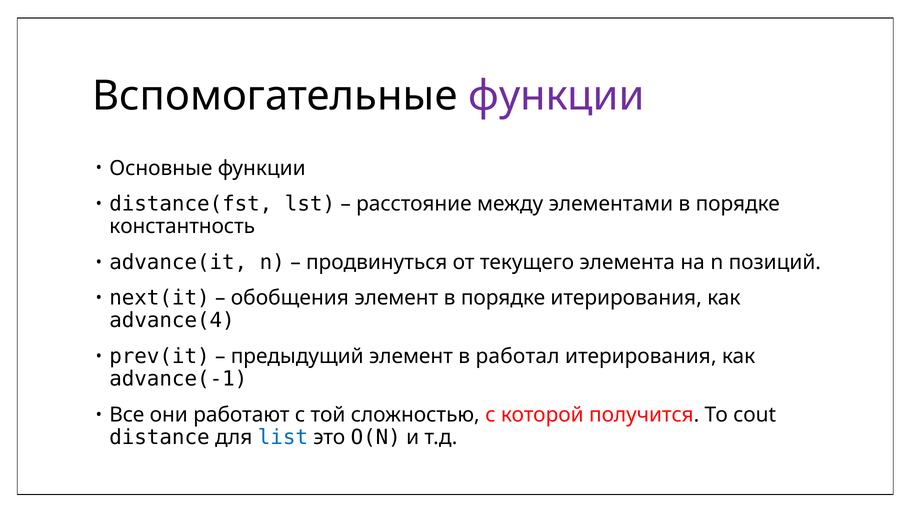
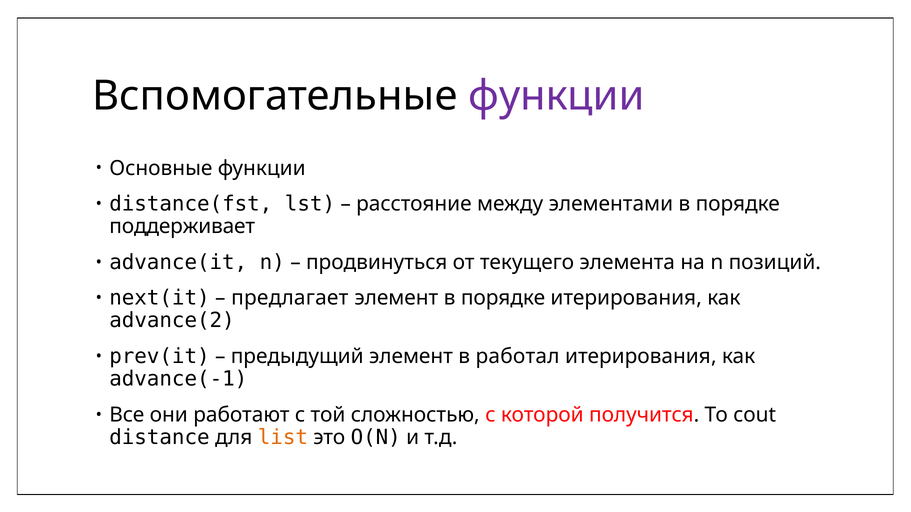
константность: константность -> поддерживает
обобщения: обобщения -> предлагает
advance(4: advance(4 -> advance(2
list colour: blue -> orange
